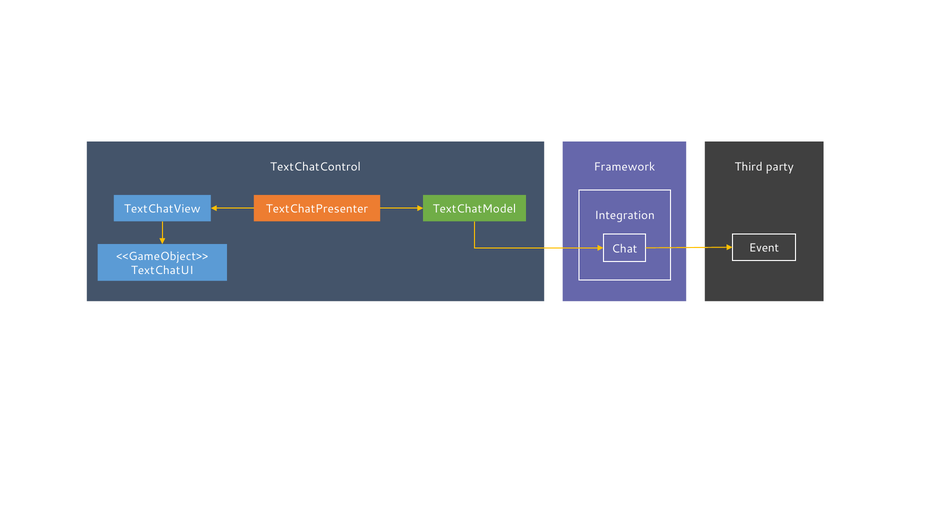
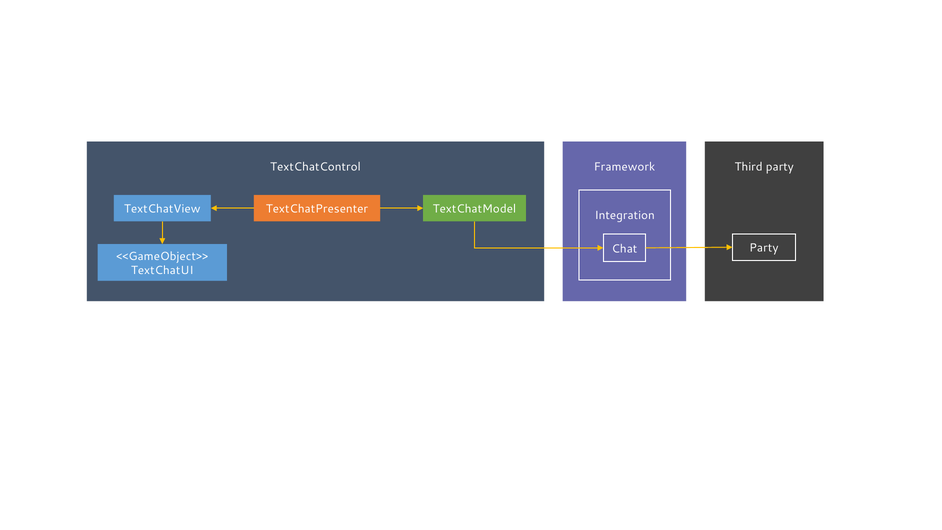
Event at (764, 248): Event -> Party
